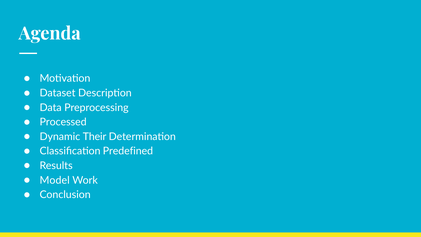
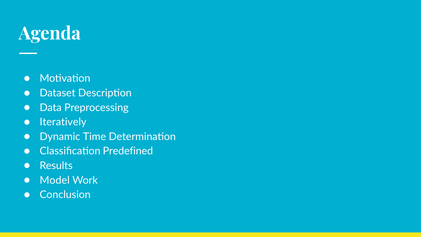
Processed: Processed -> Iteratively
Their: Their -> Time
